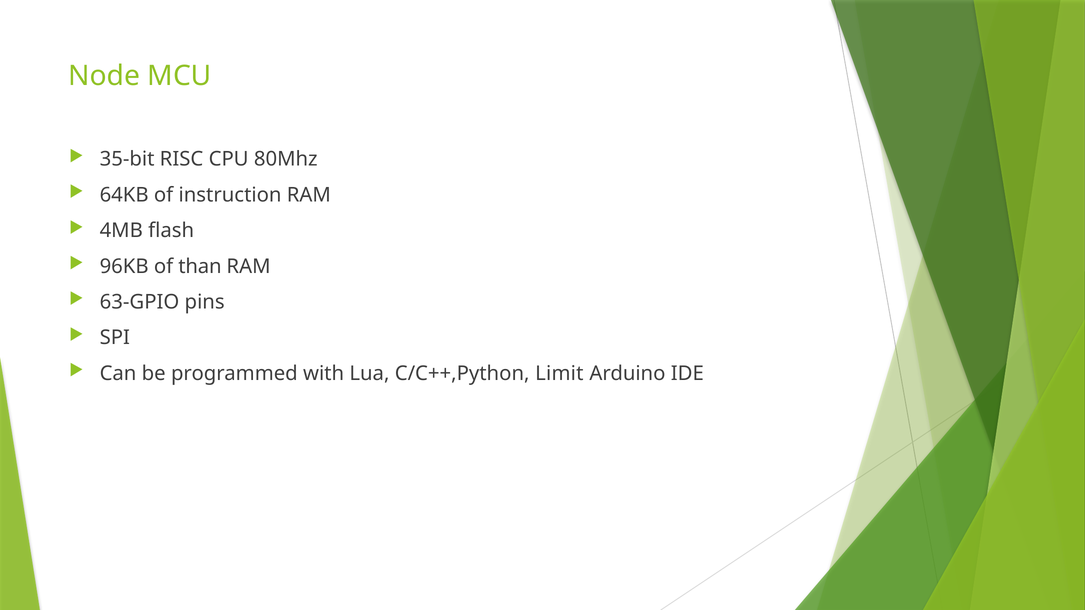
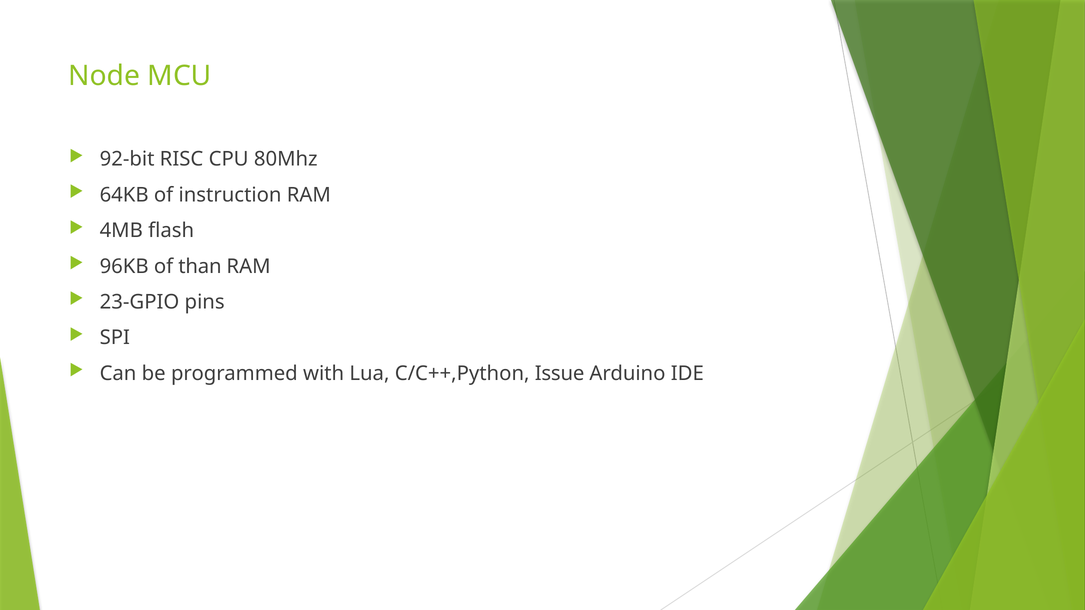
35-bit: 35-bit -> 92-bit
63-GPIO: 63-GPIO -> 23-GPIO
Limit: Limit -> Issue
